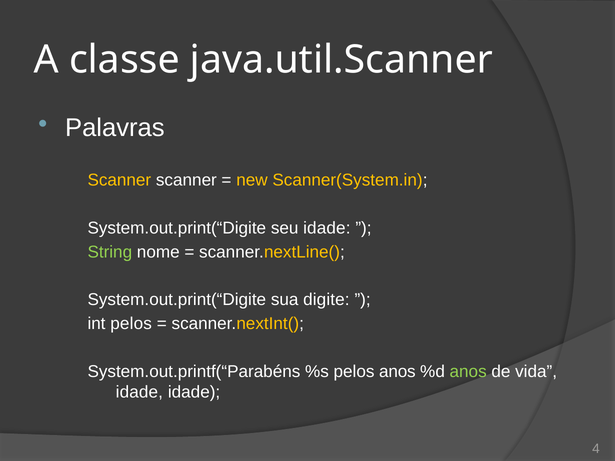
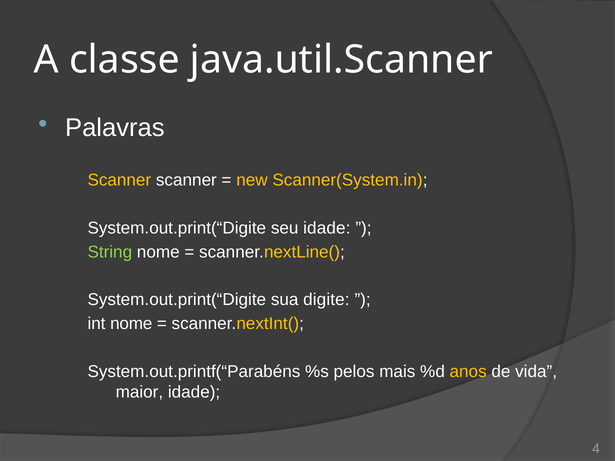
int pelos: pelos -> nome
pelos anos: anos -> mais
anos at (468, 372) colour: light green -> yellow
idade at (139, 392): idade -> maior
